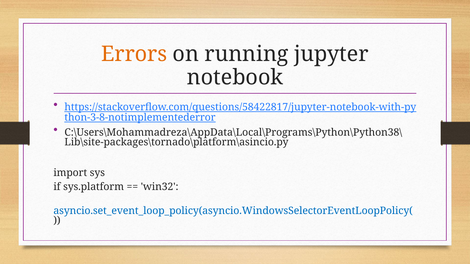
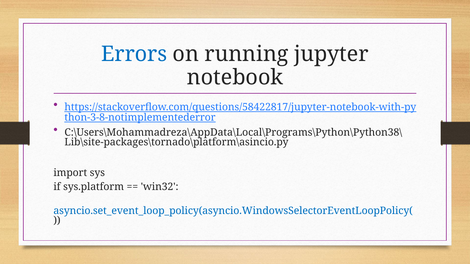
Errors colour: orange -> blue
